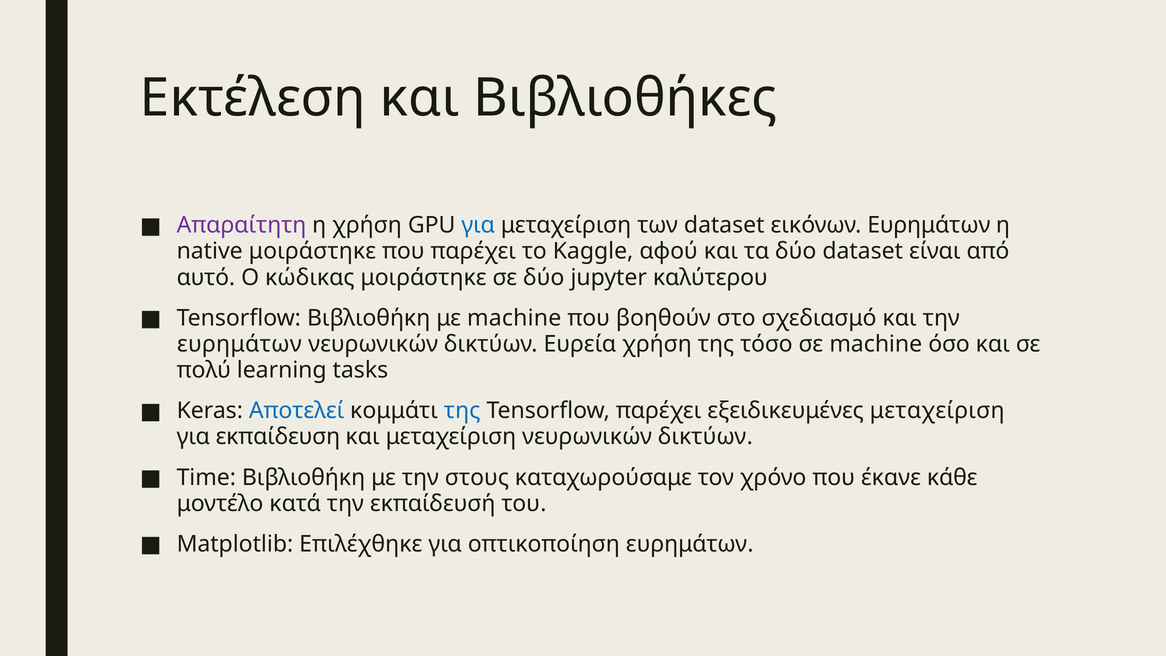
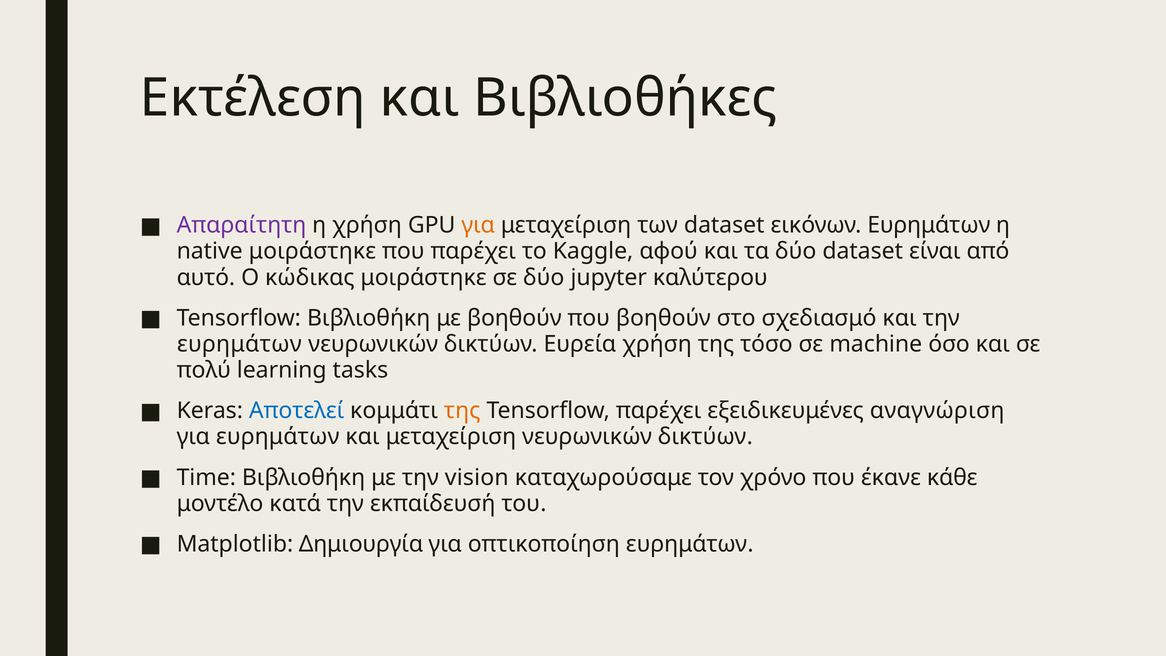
για at (478, 225) colour: blue -> orange
με machine: machine -> βοηθούν
της at (462, 411) colour: blue -> orange
εξειδικευμένες μεταχείριση: μεταχείριση -> αναγνώριση
για εκπαίδευση: εκπαίδευση -> ευρημάτων
στους: στους -> vision
Επιλέχθηκε: Επιλέχθηκε -> Δημιουργία
